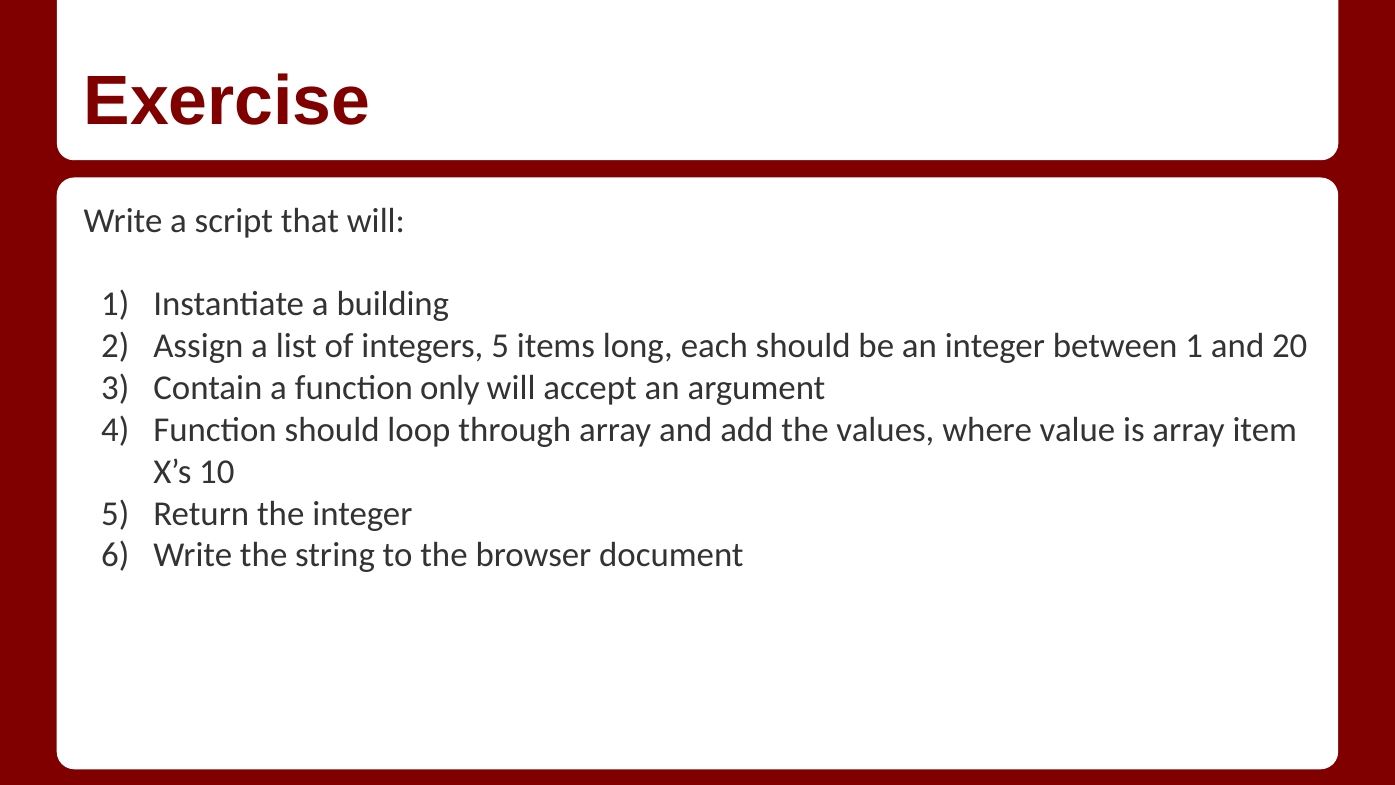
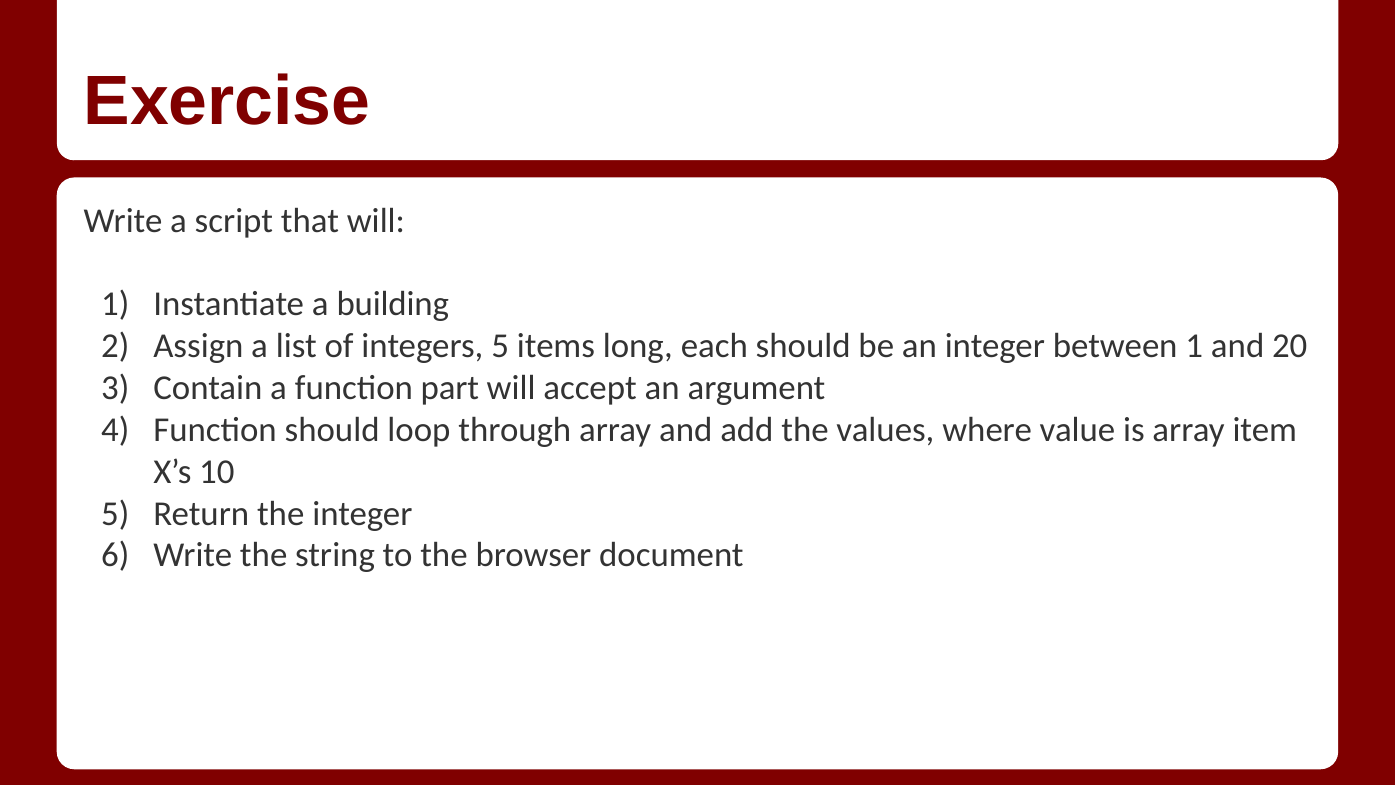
only: only -> part
